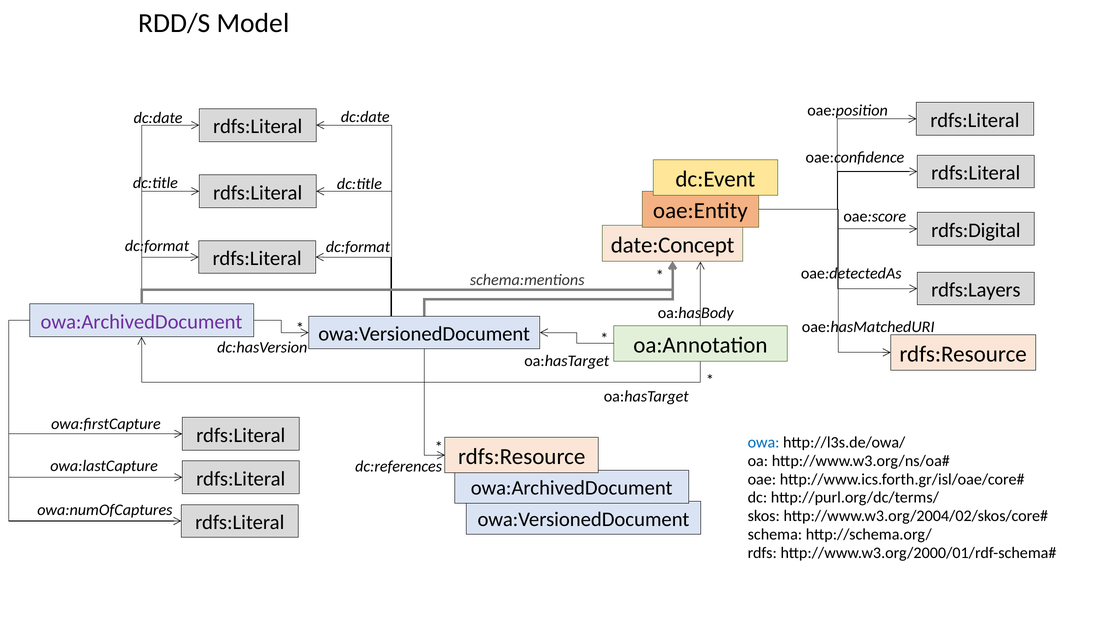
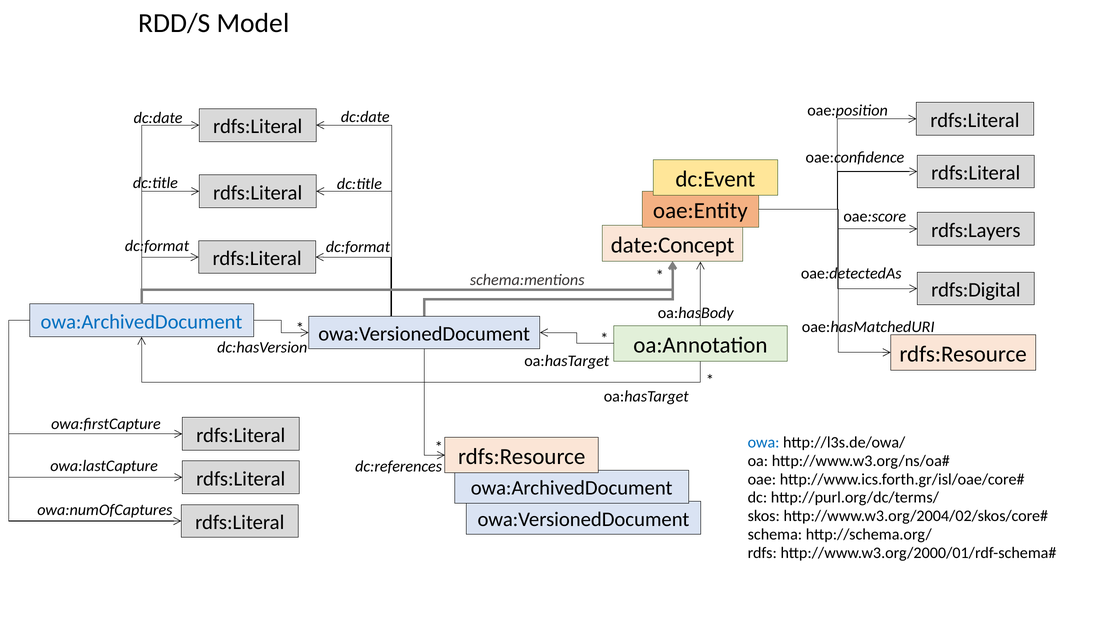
rdfs:Digital: rdfs:Digital -> rdfs:Layers
rdfs:Layers: rdfs:Layers -> rdfs:Digital
owa:ArchivedDocument at (141, 322) colour: purple -> blue
